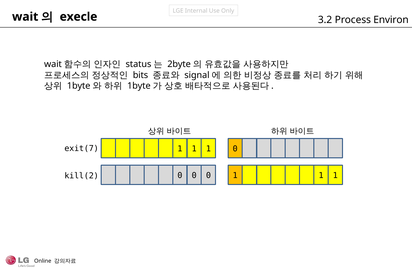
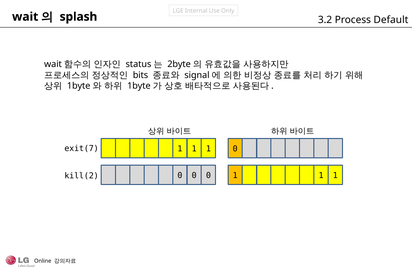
execle: execle -> splash
Environ: Environ -> Default
